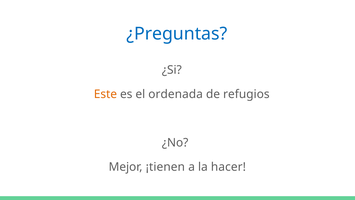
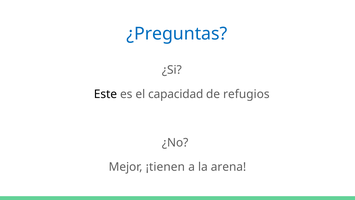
Este colour: orange -> black
ordenada: ordenada -> capacidad
hacer: hacer -> arena
